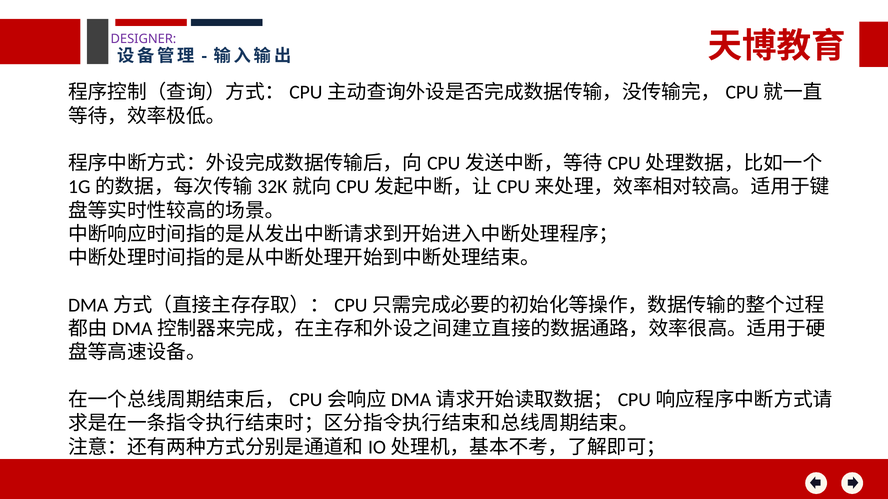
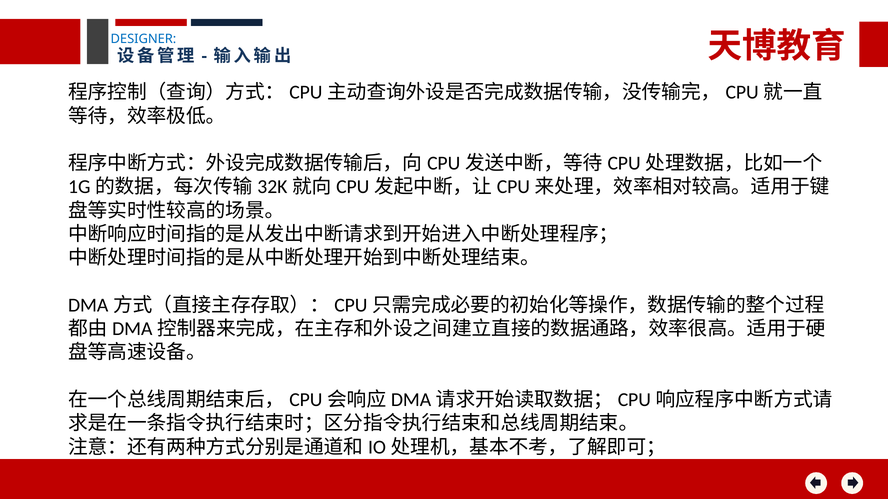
DESIGNER colour: purple -> blue
